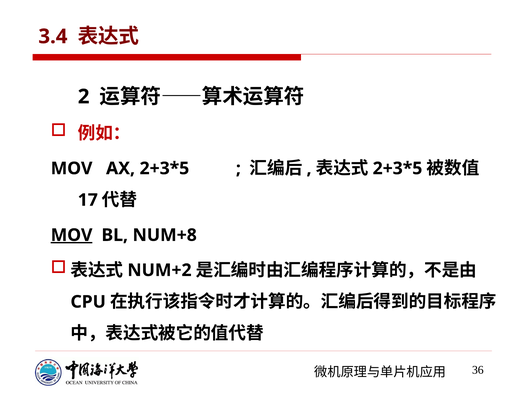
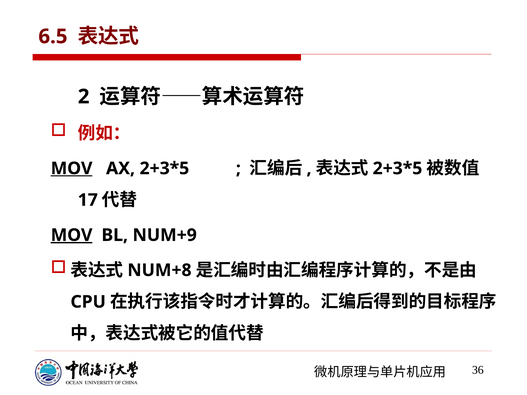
3.4: 3.4 -> 6.5
MOV at (72, 169) underline: none -> present
NUM+8: NUM+8 -> NUM+9
NUM+2: NUM+2 -> NUM+8
